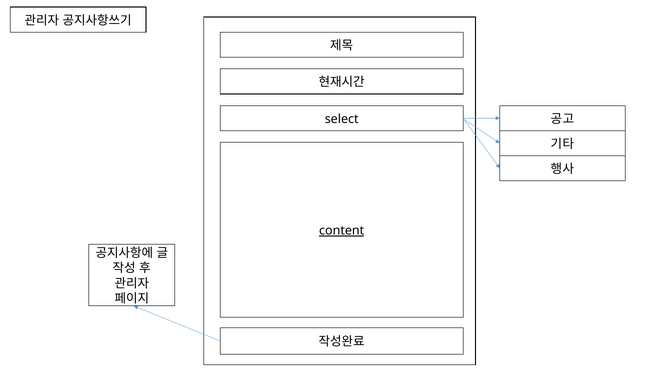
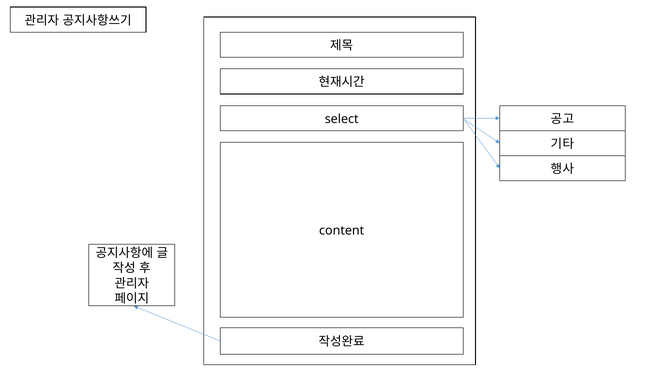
content underline: present -> none
